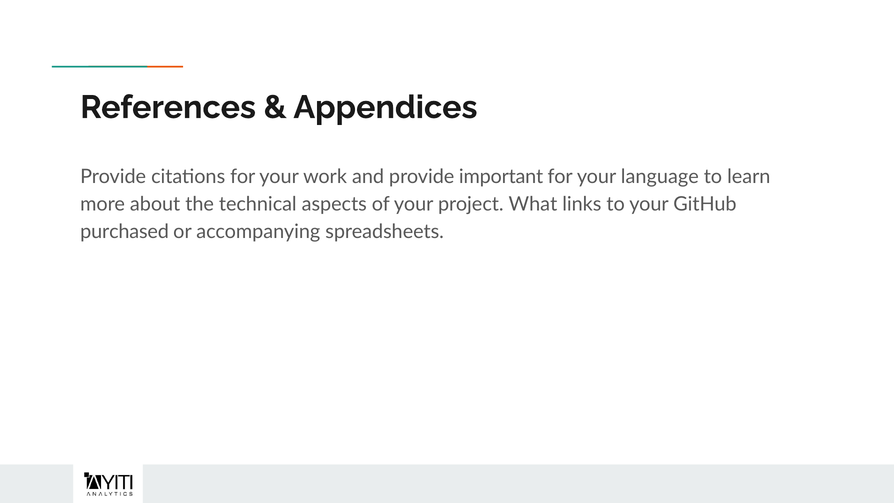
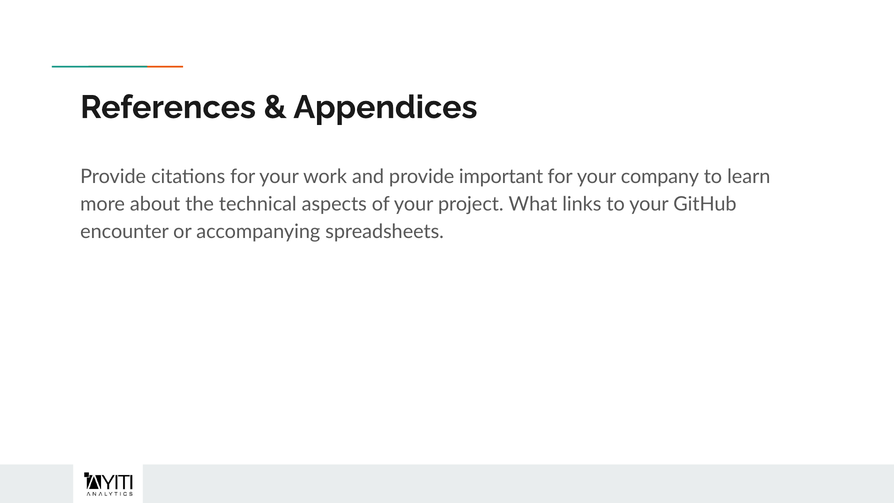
language: language -> company
purchased: purchased -> encounter
